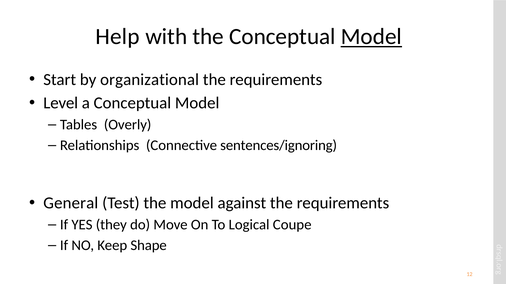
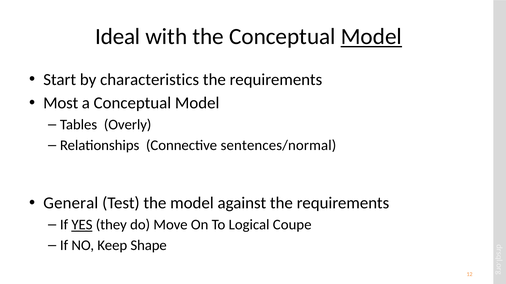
Help: Help -> Ideal
organizational: organizational -> characteristics
Level: Level -> Most
sentences/ignoring: sentences/ignoring -> sentences/normal
YES underline: none -> present
